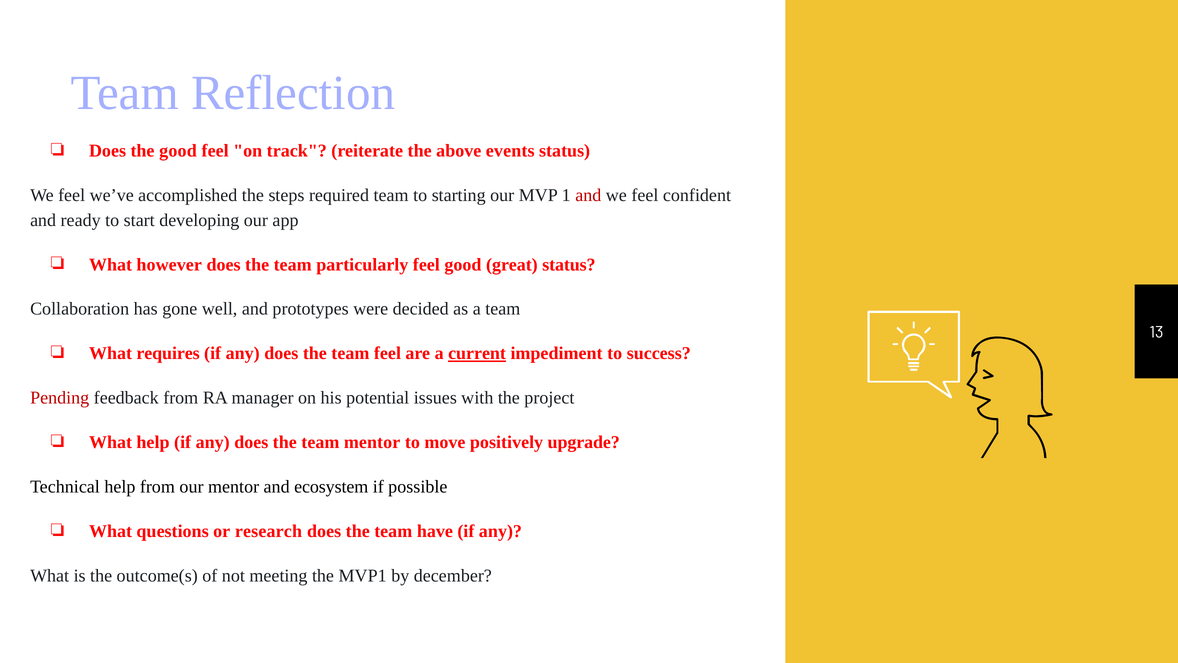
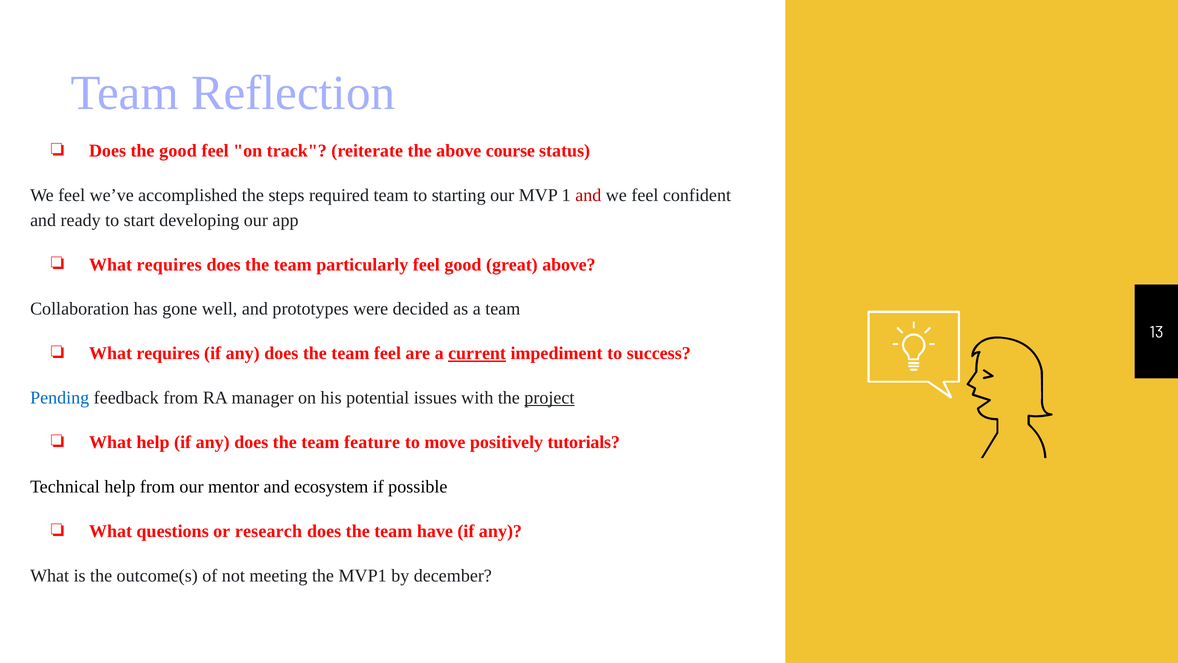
events: events -> course
however at (169, 264): however -> requires
great status: status -> above
Pending colour: red -> blue
project underline: none -> present
team mentor: mentor -> feature
upgrade: upgrade -> tutorials
